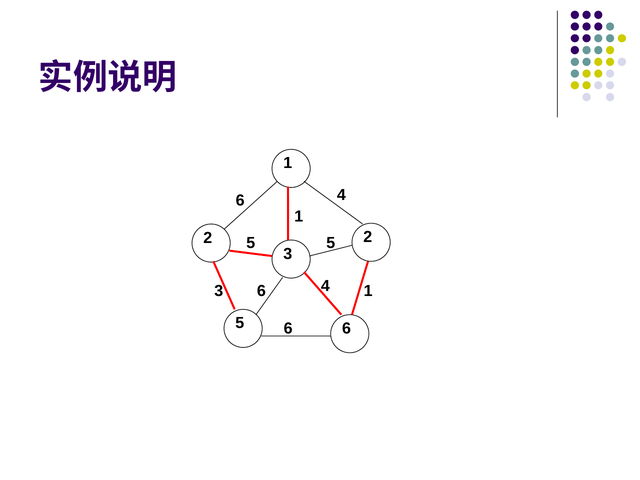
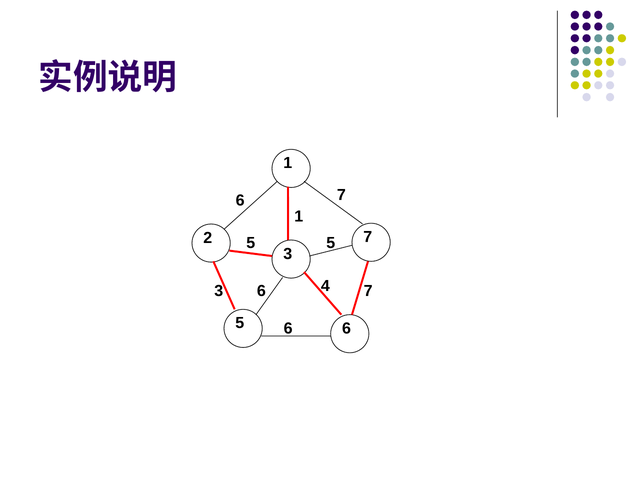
6 4: 4 -> 7
2 2: 2 -> 7
4 1: 1 -> 7
